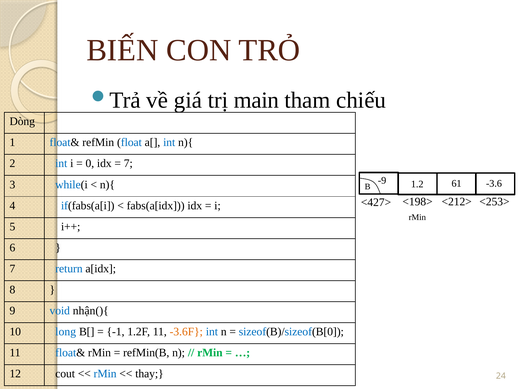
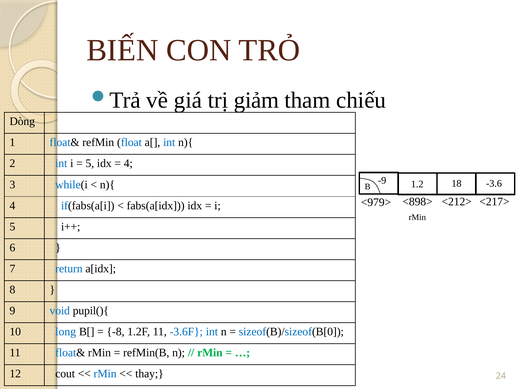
main: main -> giảm
0 at (90, 163): 0 -> 5
7 at (128, 163): 7 -> 4
61: 61 -> 18
<198>: <198> -> <898>
<253>: <253> -> <217>
<427>: <427> -> <979>
nhận(){: nhận(){ -> pupil(){
-1: -1 -> -8
-3.6F colour: orange -> blue
